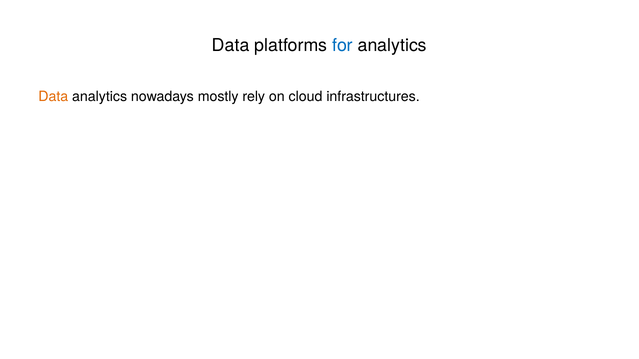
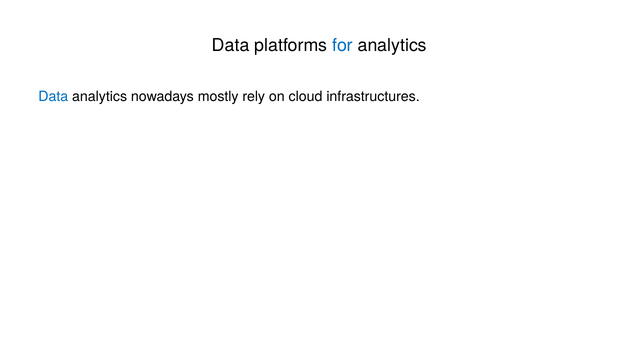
Data at (53, 97) colour: orange -> blue
